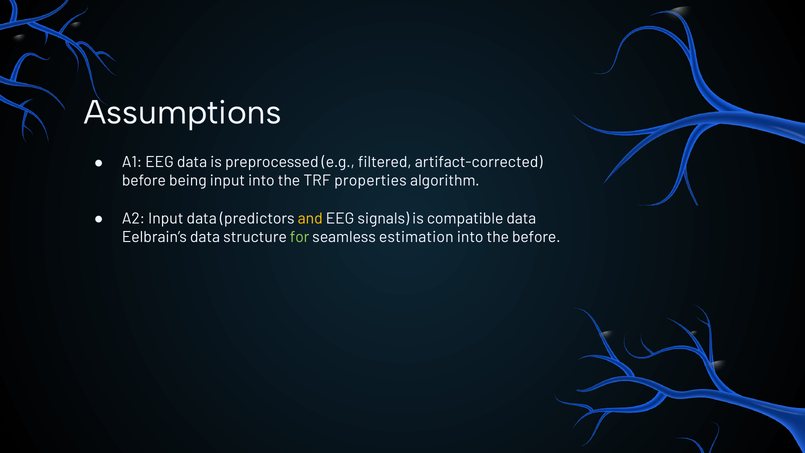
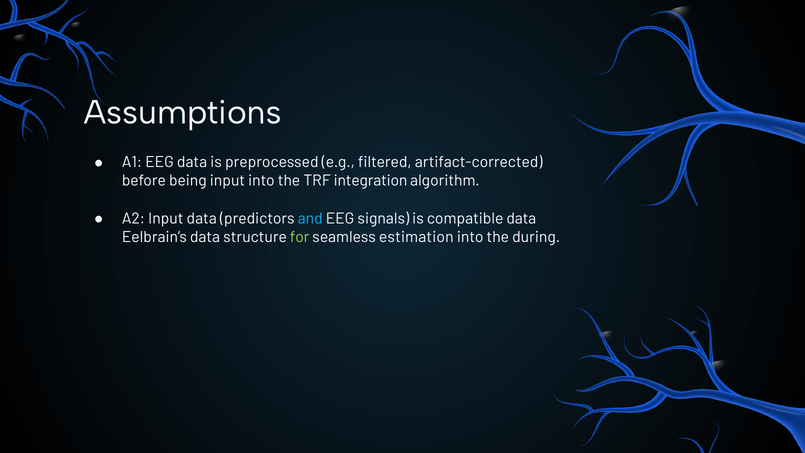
properties: properties -> integration
and colour: yellow -> light blue
the before: before -> during
